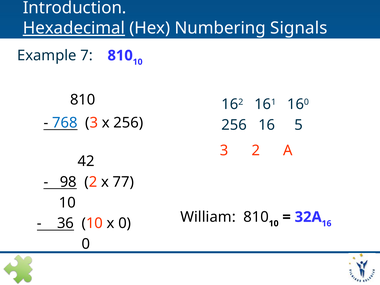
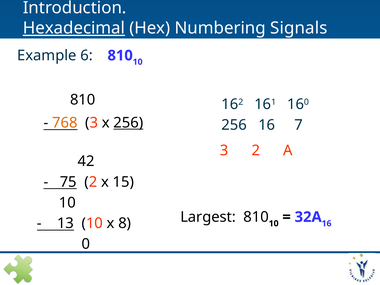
7: 7 -> 6
768 colour: blue -> orange
256 at (128, 123) underline: none -> present
5: 5 -> 7
98: 98 -> 75
77: 77 -> 15
William: William -> Largest
36: 36 -> 13
x 0: 0 -> 8
